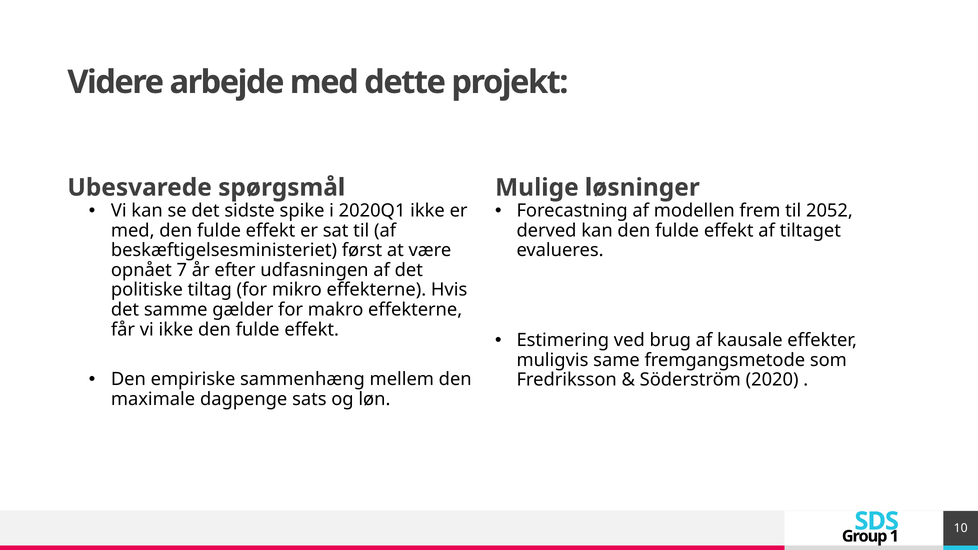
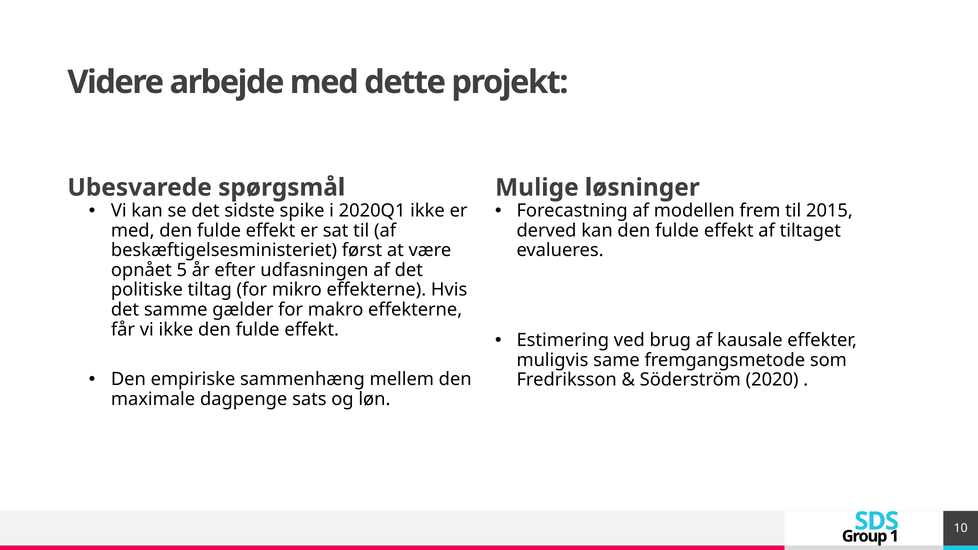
2052: 2052 -> 2015
7: 7 -> 5
